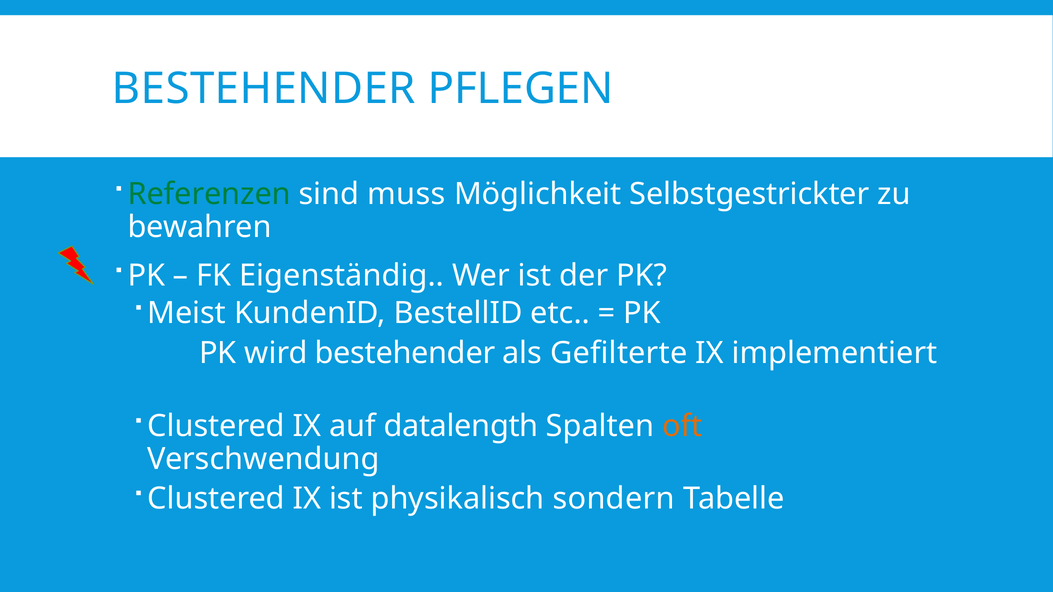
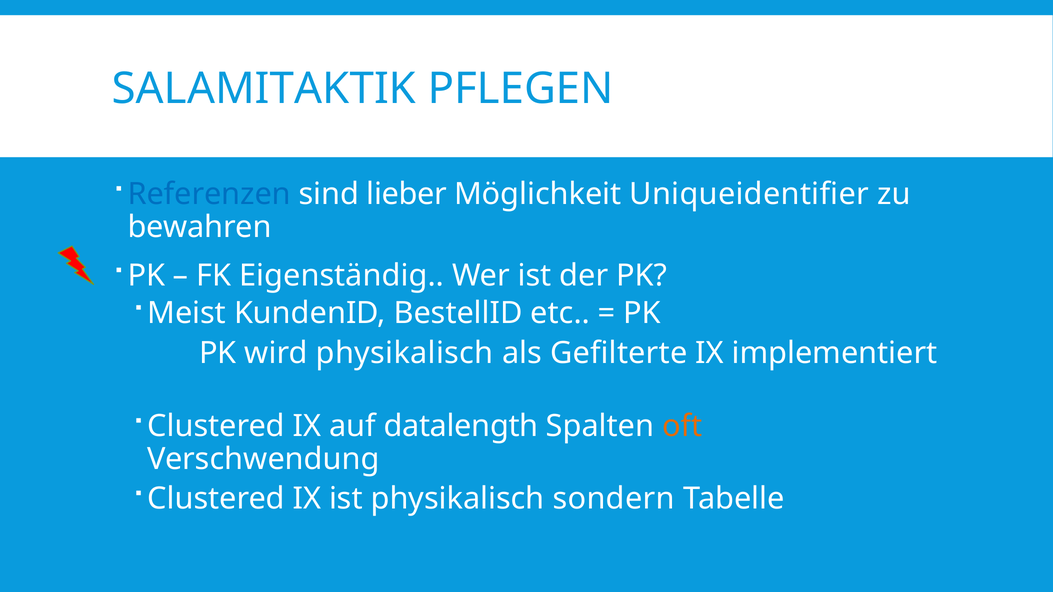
BESTEHENDER at (264, 89): BESTEHENDER -> SALAMITAKTIK
Referenzen colour: green -> blue
muss: muss -> lieber
Selbstgestrickter: Selbstgestrickter -> Uniqueidentifier
wird bestehender: bestehender -> physikalisch
